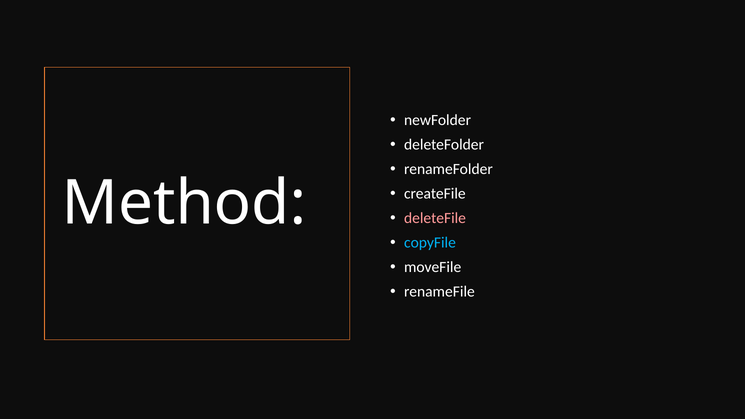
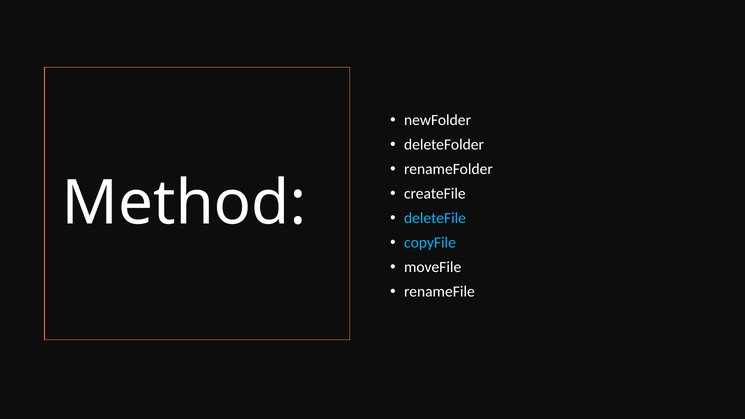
deleteFile colour: pink -> light blue
